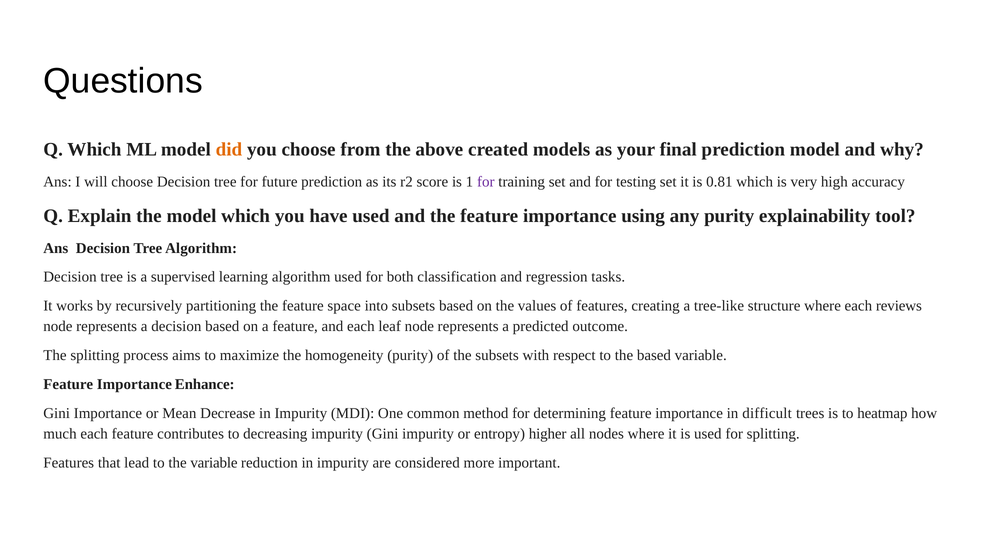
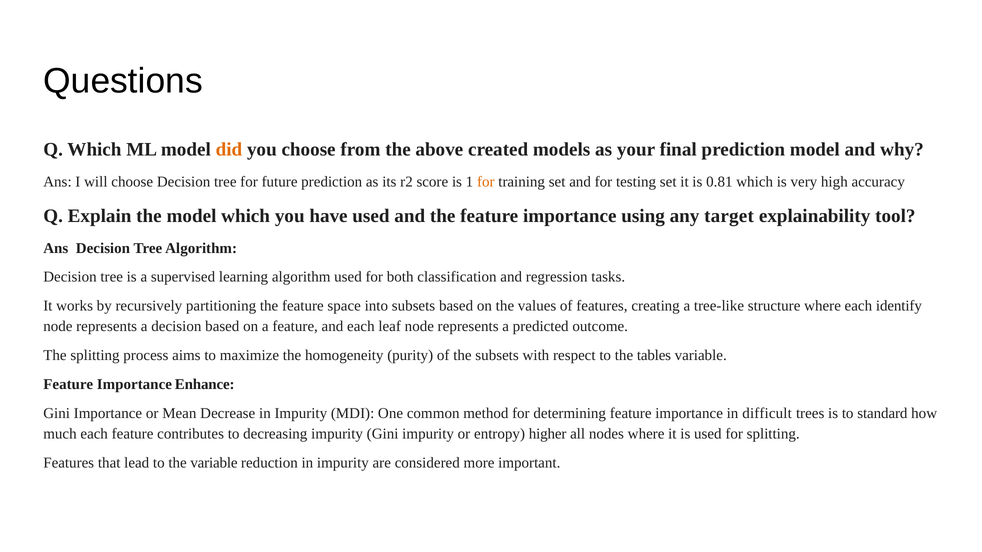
for at (486, 182) colour: purple -> orange
any purity: purity -> target
reviews: reviews -> identify
the based: based -> tables
heatmap: heatmap -> standard
